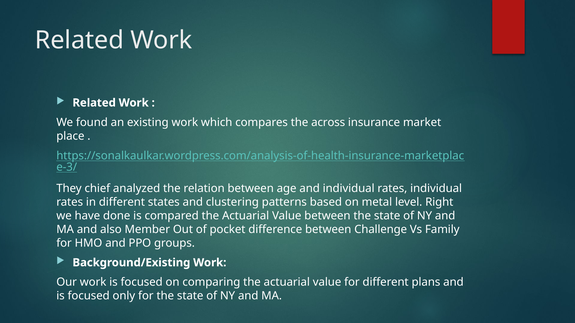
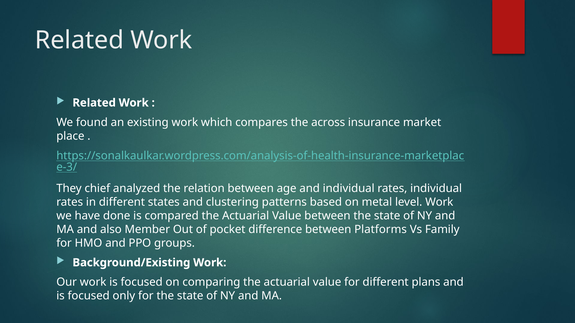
level Right: Right -> Work
Challenge: Challenge -> Platforms
